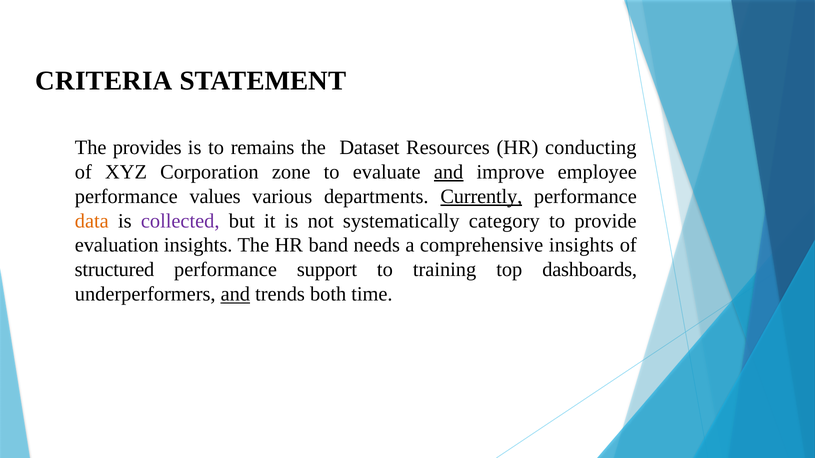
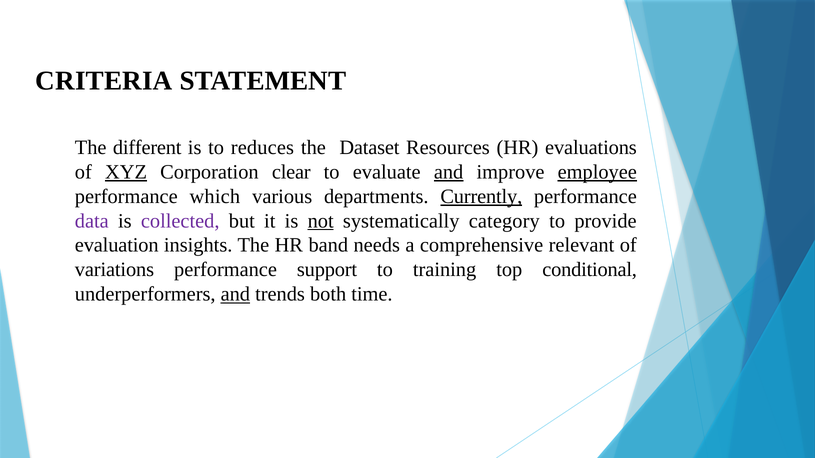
provides: provides -> different
remains: remains -> reduces
conducting: conducting -> evaluations
XYZ underline: none -> present
zone: zone -> clear
employee underline: none -> present
values: values -> which
data colour: orange -> purple
not underline: none -> present
comprehensive insights: insights -> relevant
structured: structured -> variations
dashboards: dashboards -> conditional
